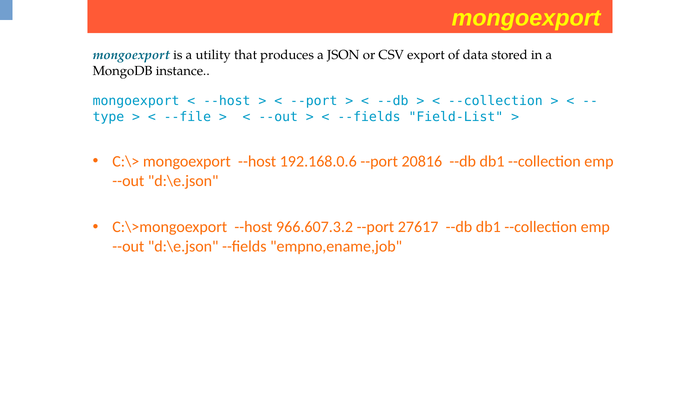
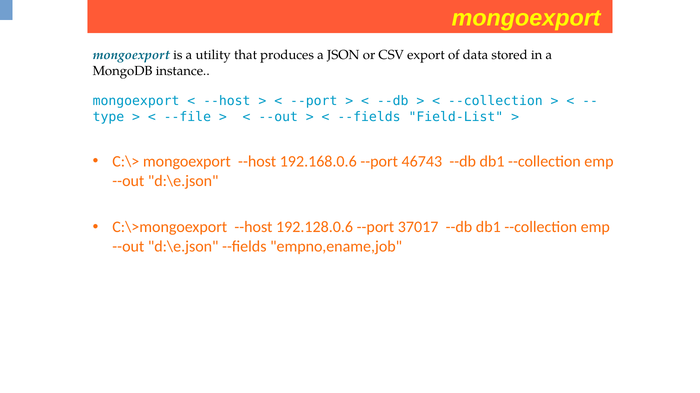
20816: 20816 -> 46743
966.607.3.2: 966.607.3.2 -> 192.128.0.6
27617: 27617 -> 37017
